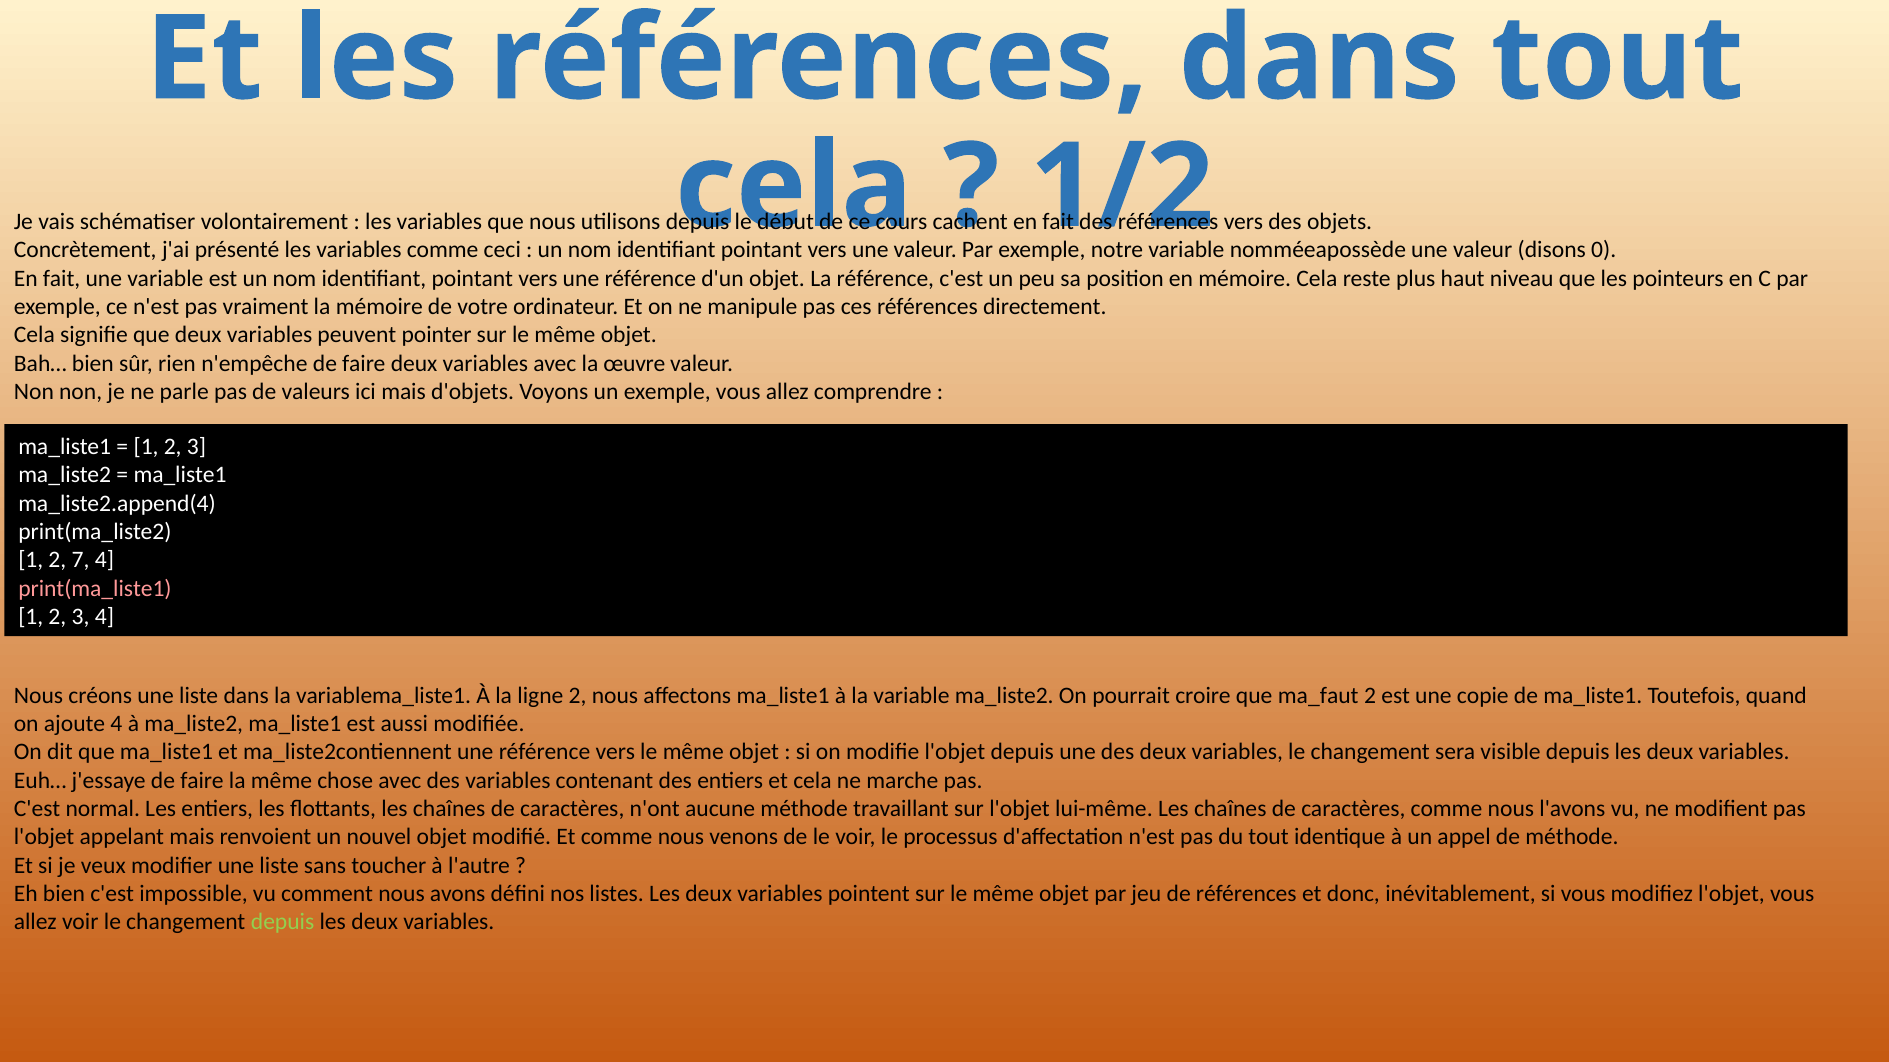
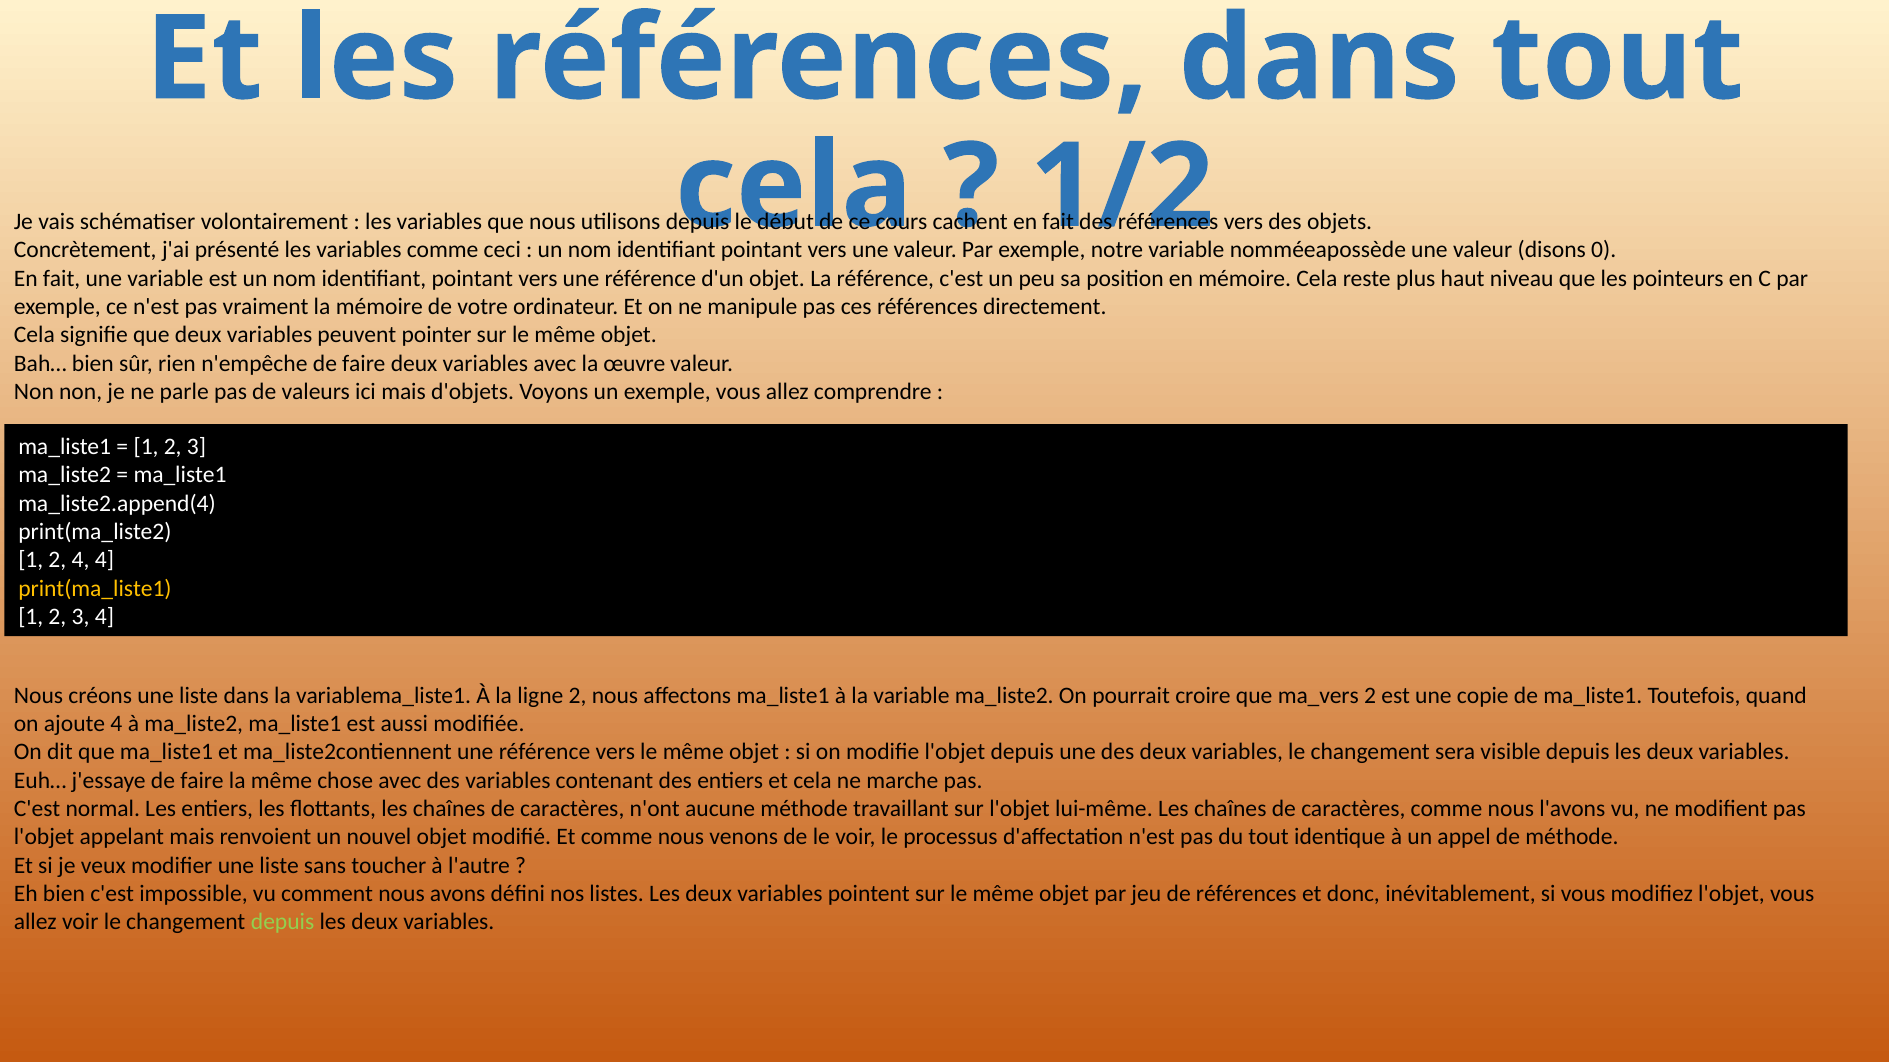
2 7: 7 -> 4
print(ma_liste1 colour: pink -> yellow
ma_faut: ma_faut -> ma_vers
